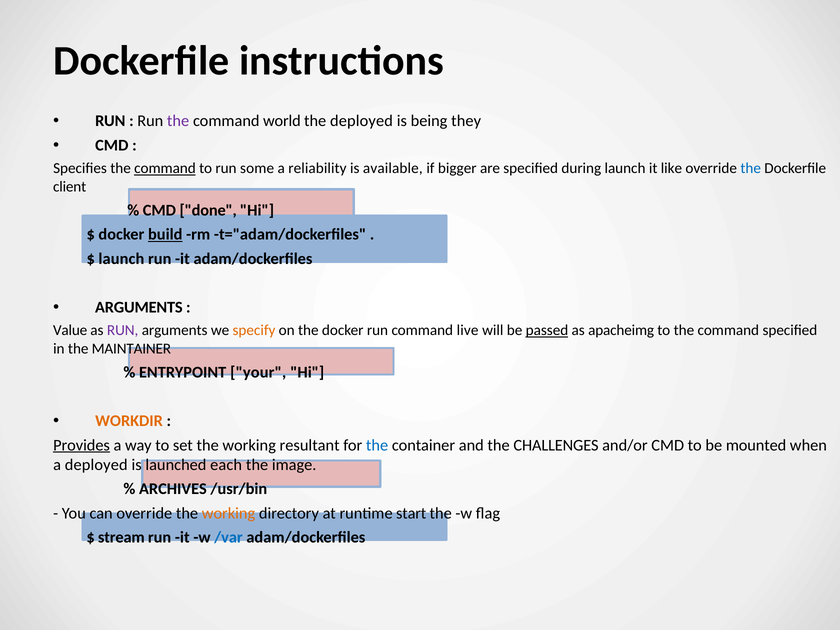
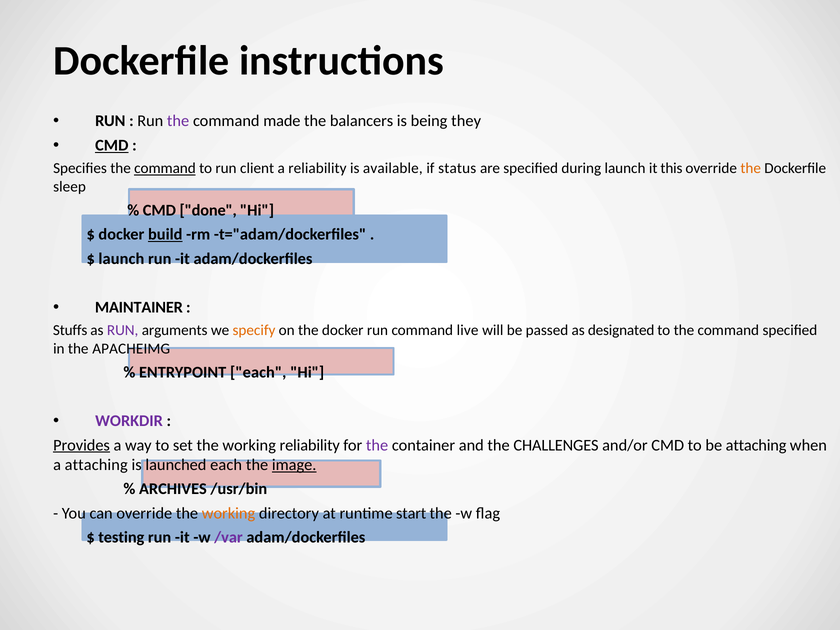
world: world -> made
the deployed: deployed -> balancers
CMD at (112, 145) underline: none -> present
some: some -> client
bigger: bigger -> status
like: like -> this
the at (751, 168) colour: blue -> orange
client: client -> sleep
ARGUMENTS at (139, 307): ARGUMENTS -> MAINTAINER
Value: Value -> Stuffs
passed underline: present -> none
apacheimg: apacheimg -> designated
MAINTAINER: MAINTAINER -> APACHEIMG
ENTRYPOINT your: your -> each
WORKDIR colour: orange -> purple
working resultant: resultant -> reliability
the at (377, 445) colour: blue -> purple
be mounted: mounted -> attaching
a deployed: deployed -> attaching
image underline: none -> present
stream: stream -> testing
/var colour: blue -> purple
